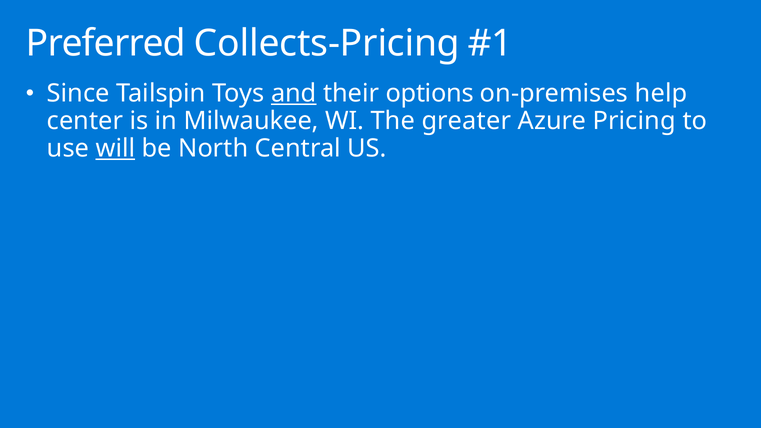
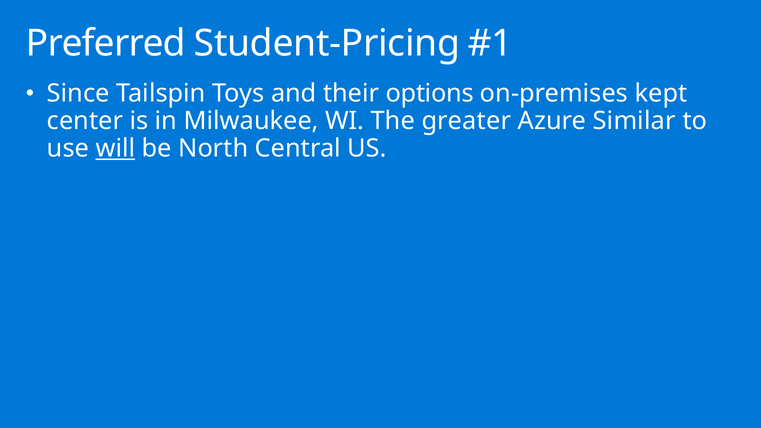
Collects-Pricing: Collects-Pricing -> Student-Pricing
and underline: present -> none
help: help -> kept
Pricing: Pricing -> Similar
